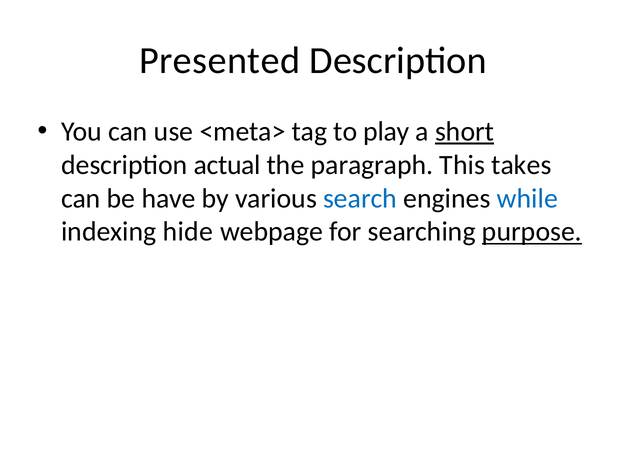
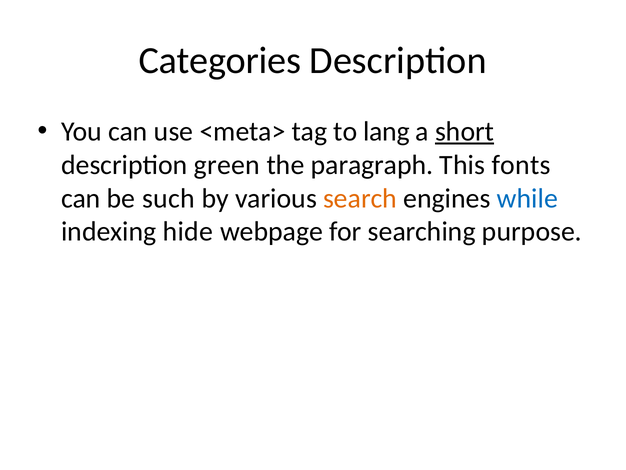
Presented: Presented -> Categories
play: play -> lang
actual: actual -> green
takes: takes -> fonts
have: have -> such
search colour: blue -> orange
purpose underline: present -> none
